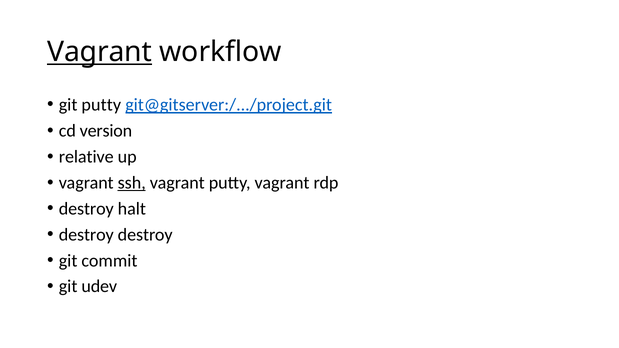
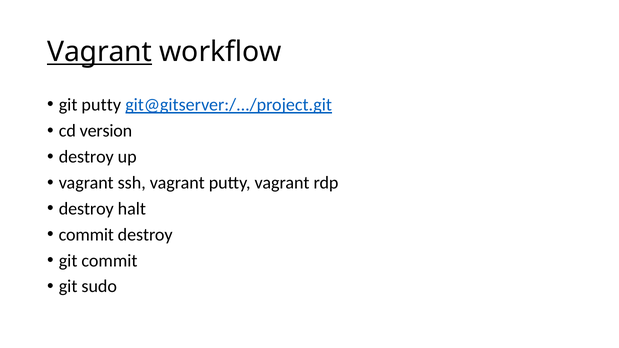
relative at (86, 157): relative -> destroy
ssh underline: present -> none
destroy at (86, 235): destroy -> commit
udev: udev -> sudo
